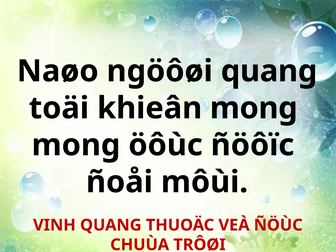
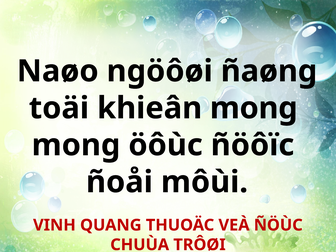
ngöôøi quang: quang -> ñaøng
